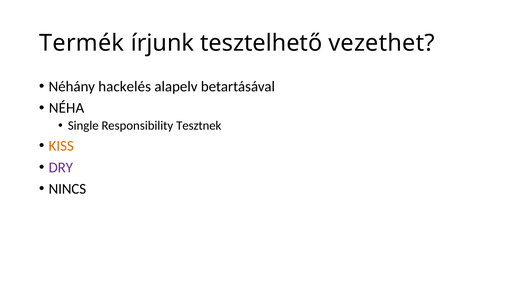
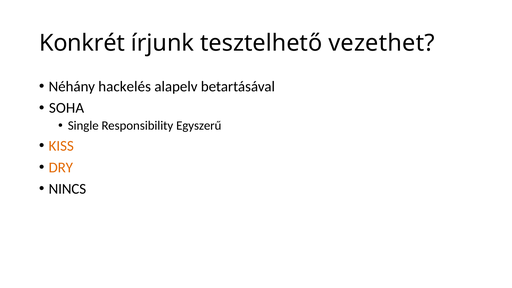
Termék: Termék -> Konkrét
NÉHA: NÉHA -> SOHA
Tesztnek: Tesztnek -> Egyszerű
DRY colour: purple -> orange
